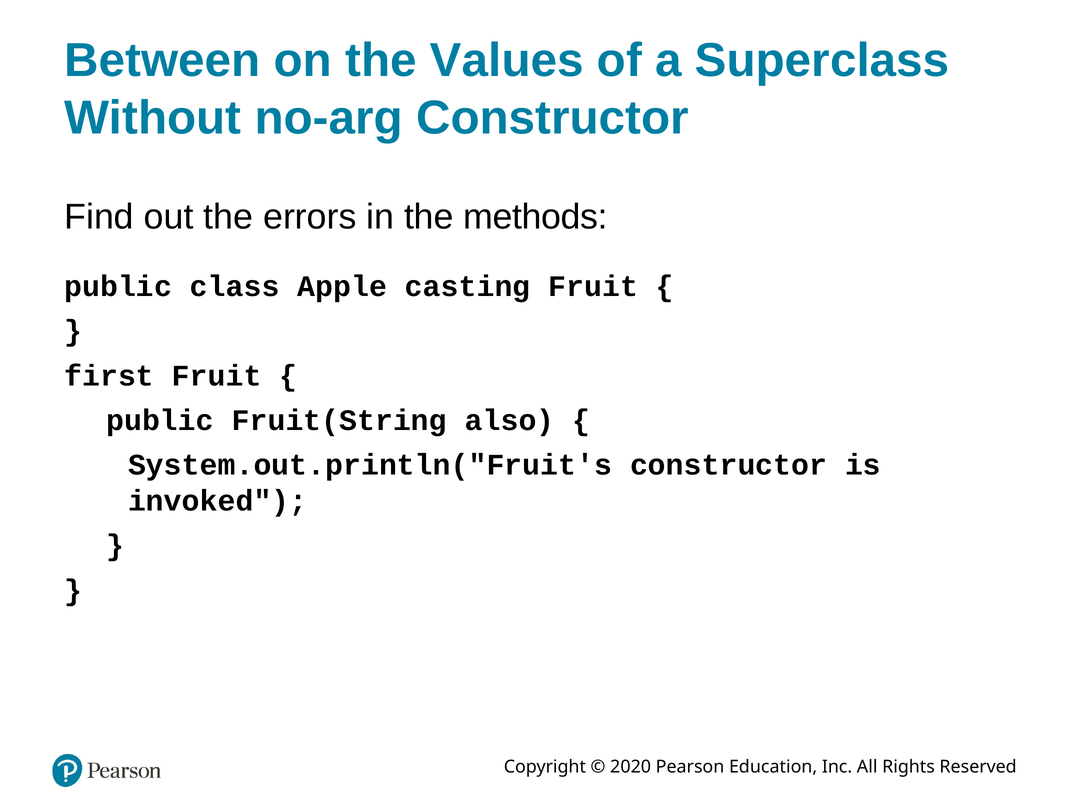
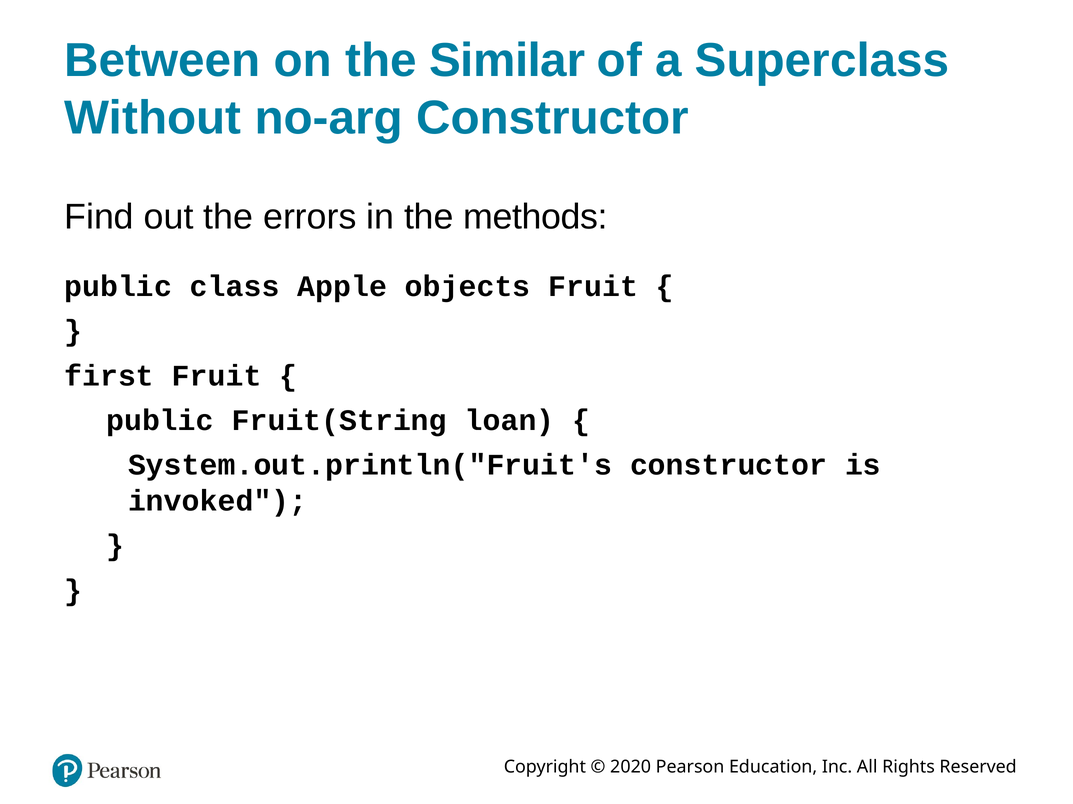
Values: Values -> Similar
casting: casting -> objects
also: also -> loan
